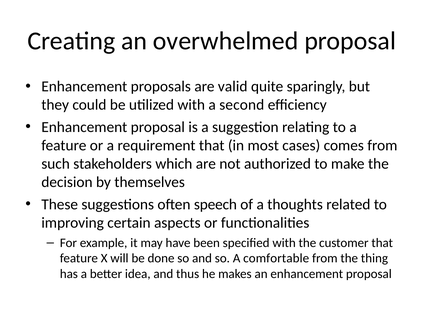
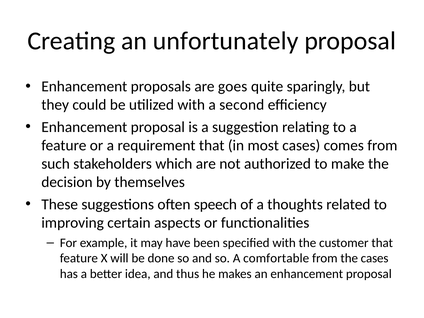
overwhelmed: overwhelmed -> unfortunately
valid: valid -> goes
the thing: thing -> cases
